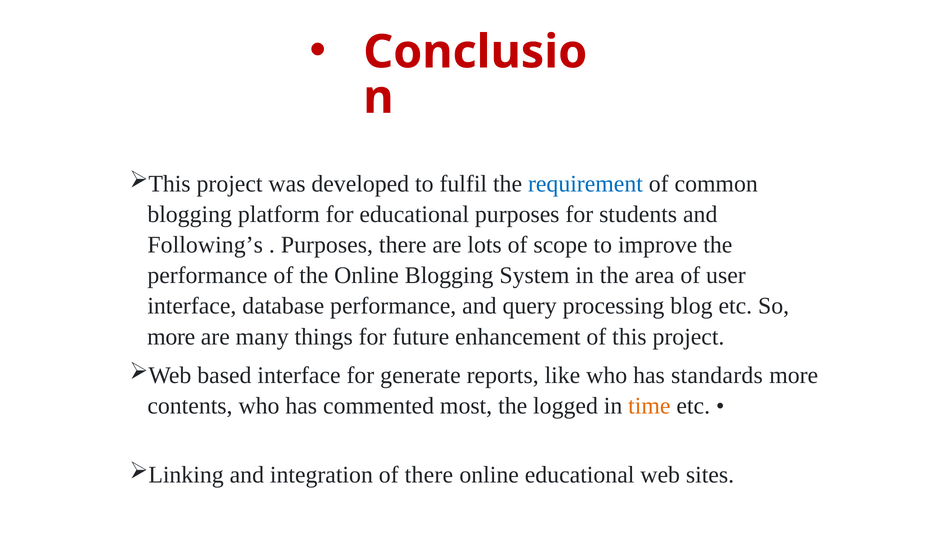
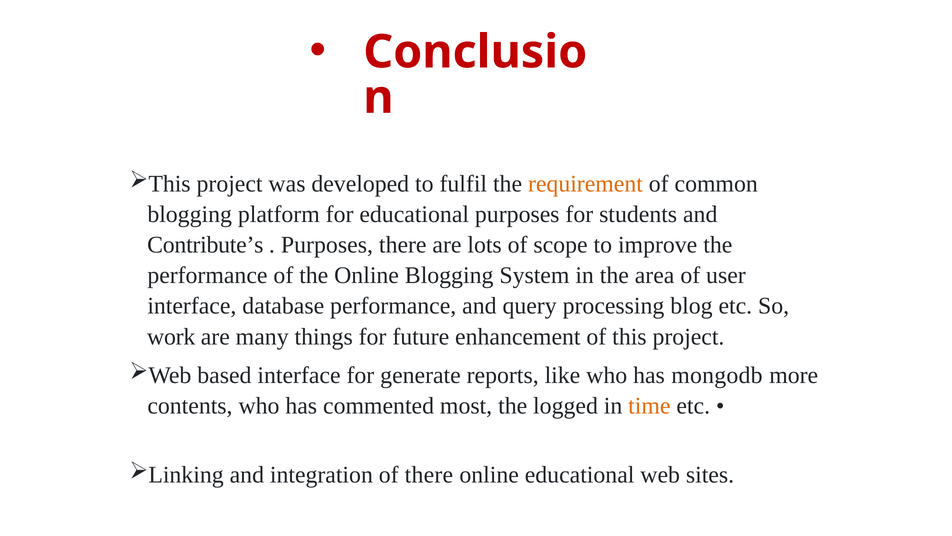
requirement colour: blue -> orange
Following’s: Following’s -> Contribute’s
more at (171, 336): more -> work
standards: standards -> mongodb
